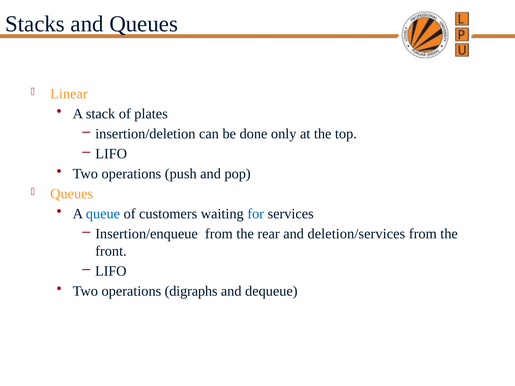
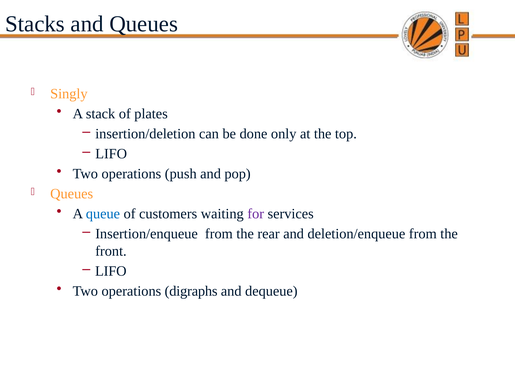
Linear: Linear -> Singly
for colour: blue -> purple
deletion/services: deletion/services -> deletion/enqueue
